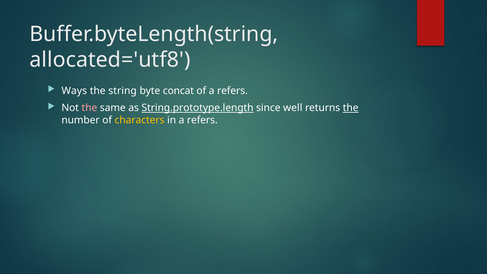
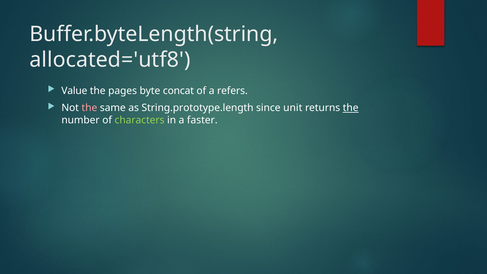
Ways: Ways -> Value
string: string -> pages
String.prototype.length underline: present -> none
well: well -> unit
characters colour: yellow -> light green
in a refers: refers -> faster
